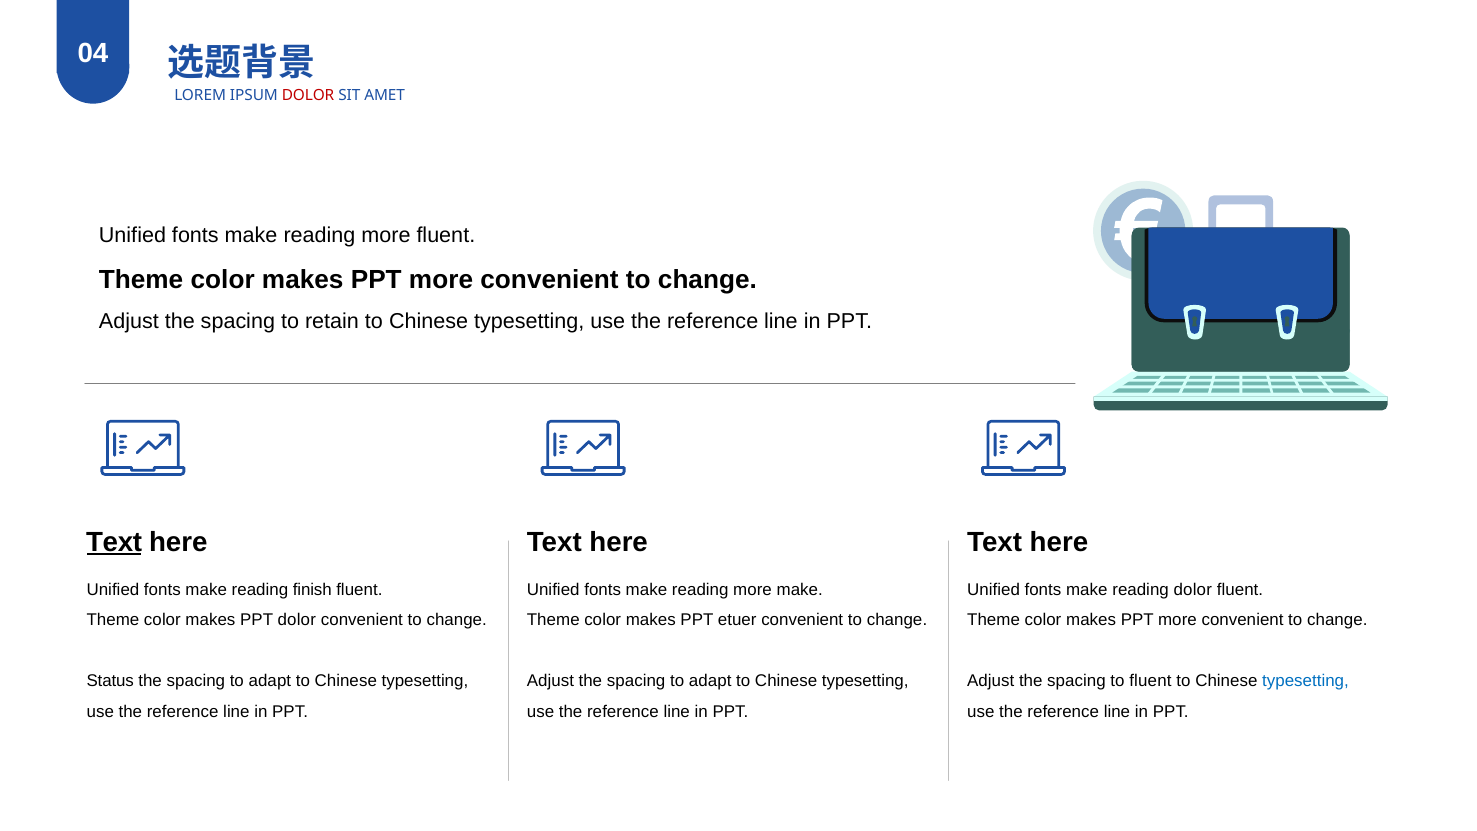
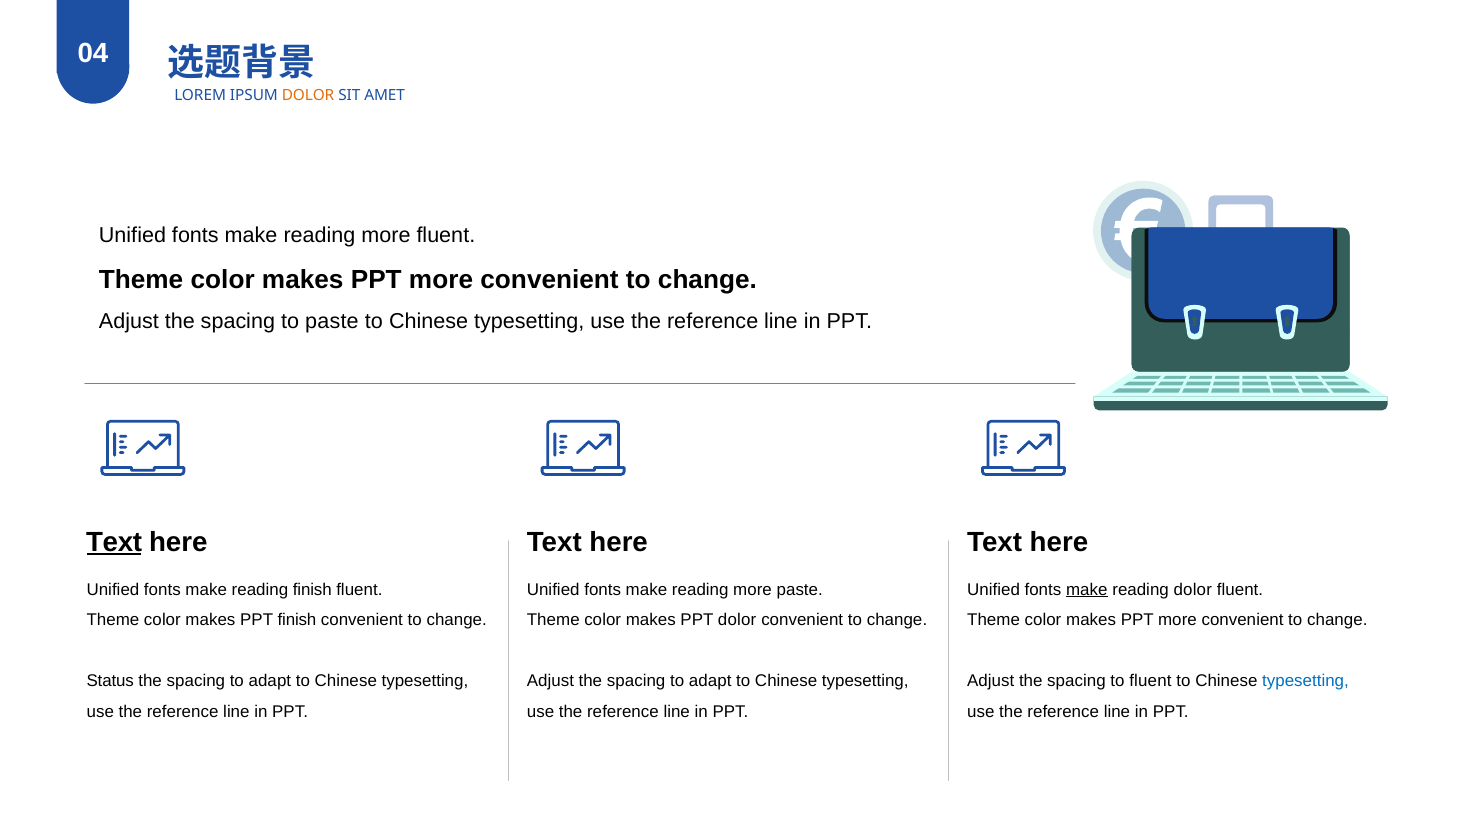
DOLOR at (308, 96) colour: red -> orange
to retain: retain -> paste
more make: make -> paste
make at (1087, 590) underline: none -> present
PPT dolor: dolor -> finish
PPT etuer: etuer -> dolor
